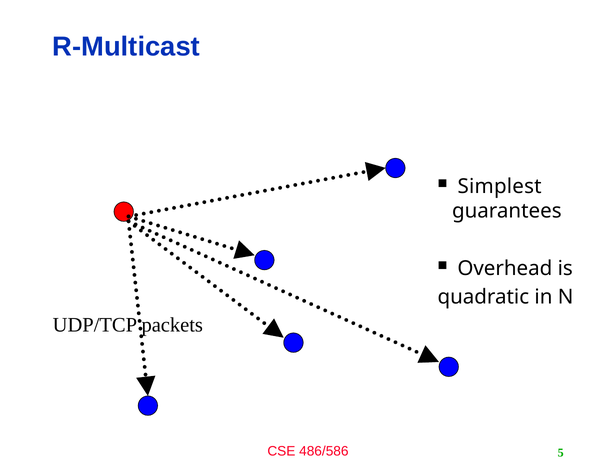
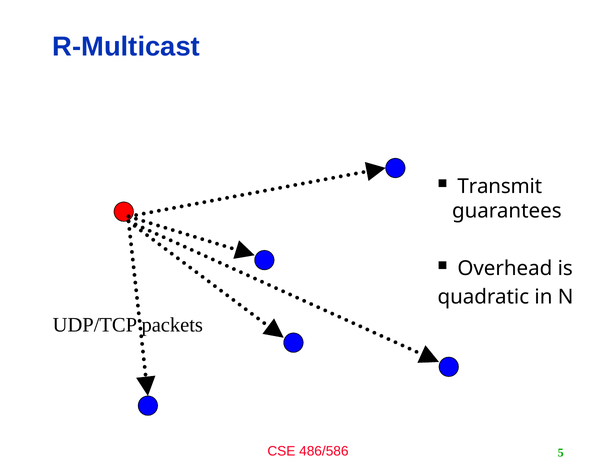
Simplest: Simplest -> Transmit
